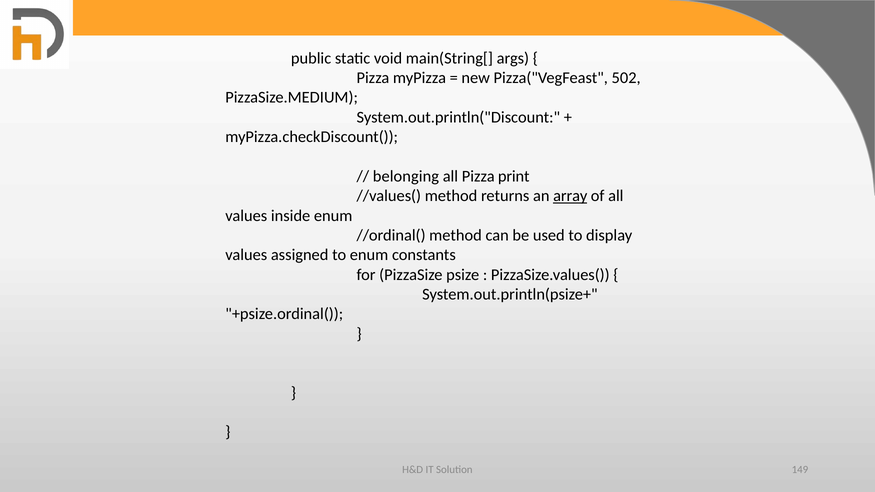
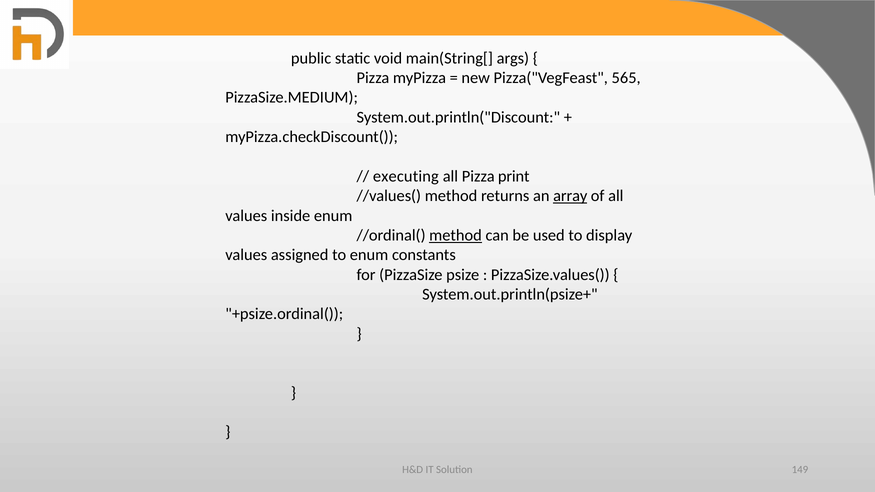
502: 502 -> 565
belonging: belonging -> executing
method at (456, 235) underline: none -> present
